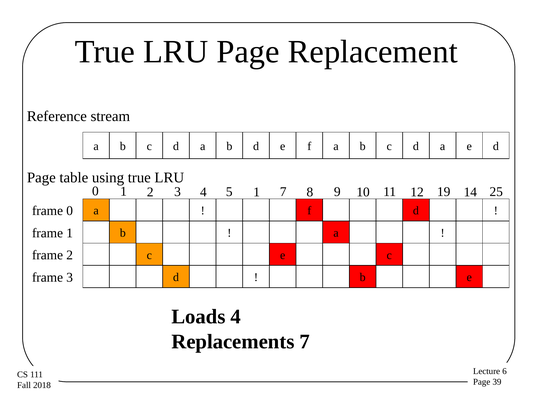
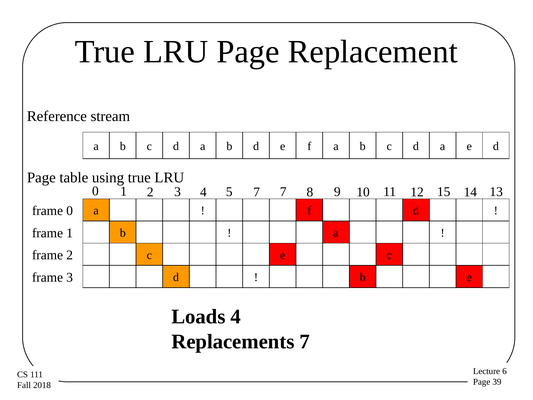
5 1: 1 -> 7
19: 19 -> 15
25: 25 -> 13
